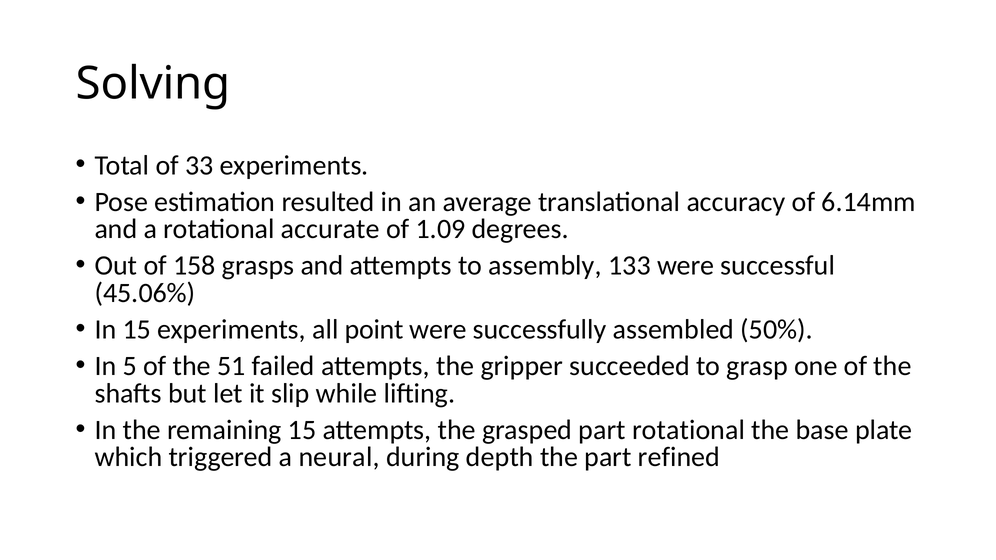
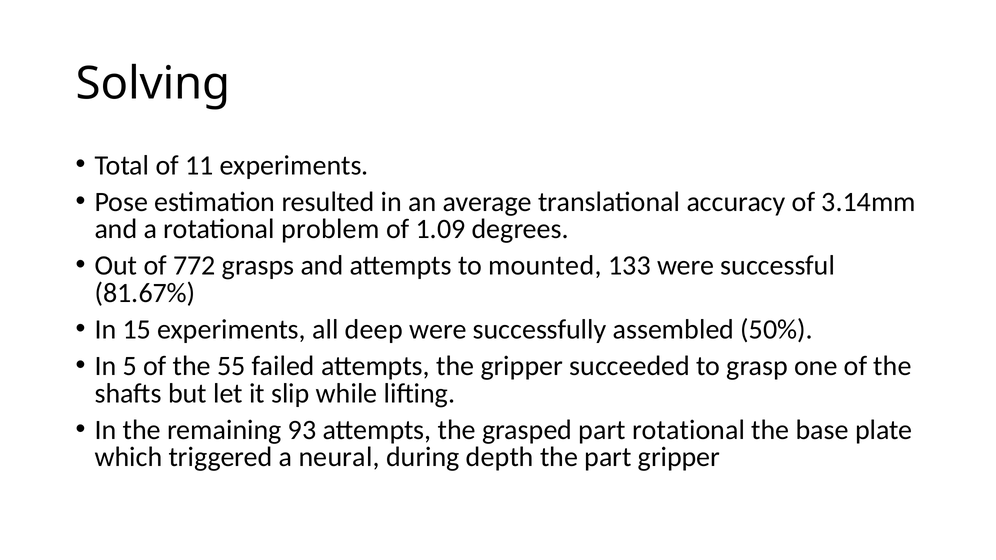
33: 33 -> 11
6.14mm: 6.14mm -> 3.14mm
accurate: accurate -> problem
158: 158 -> 772
assembly: assembly -> mounted
45.06%: 45.06% -> 81.67%
point: point -> deep
51: 51 -> 55
remaining 15: 15 -> 93
part refined: refined -> gripper
